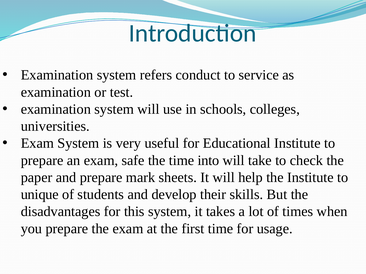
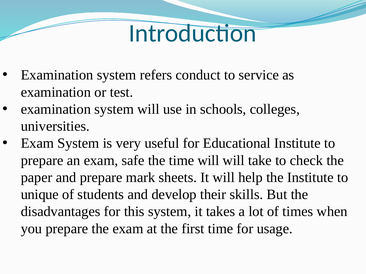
time into: into -> will
